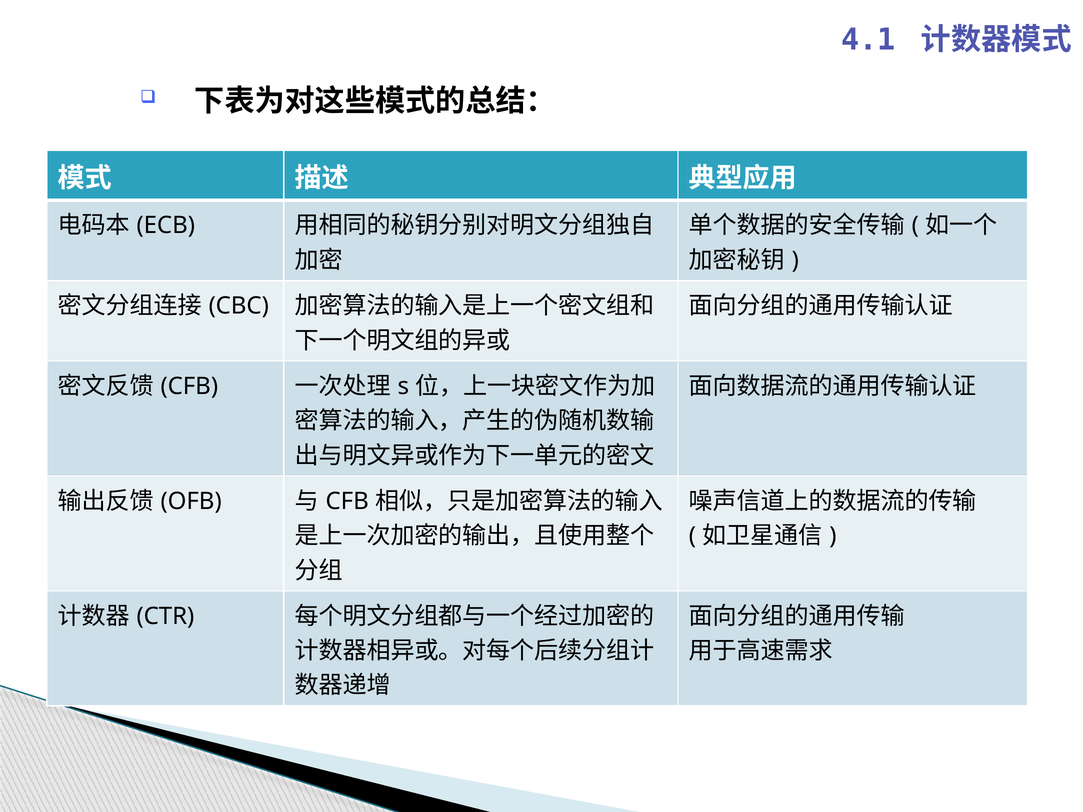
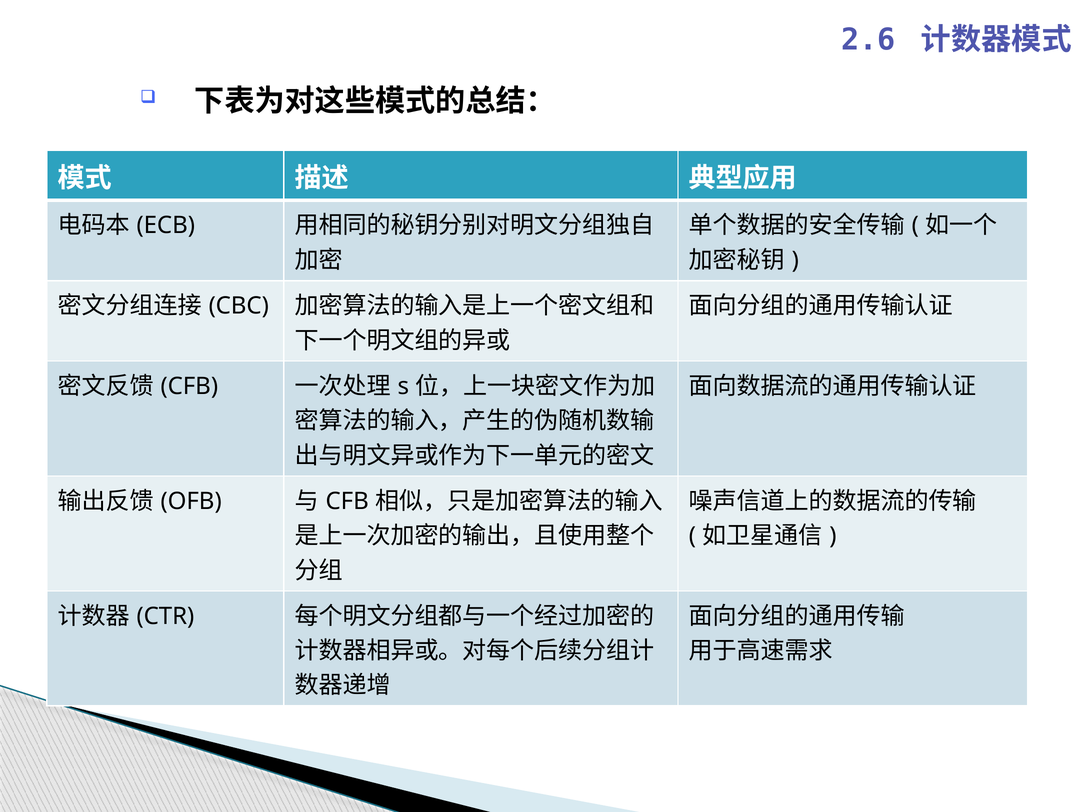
4.1: 4.1 -> 2.6
